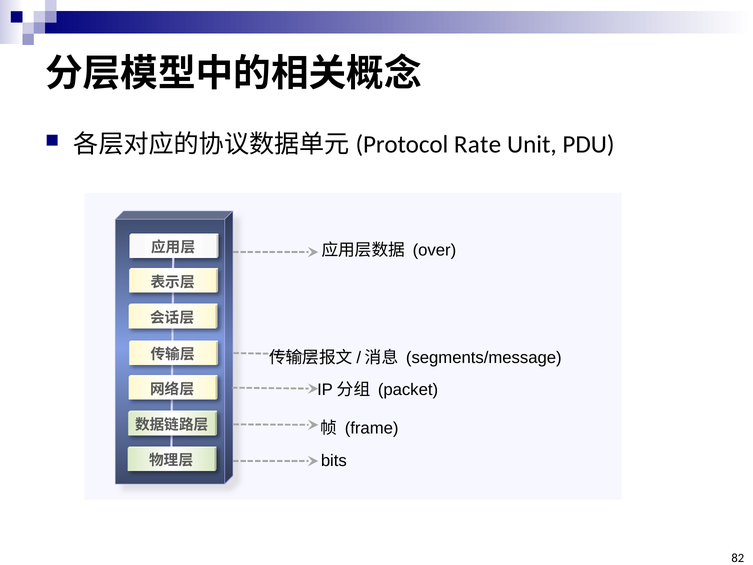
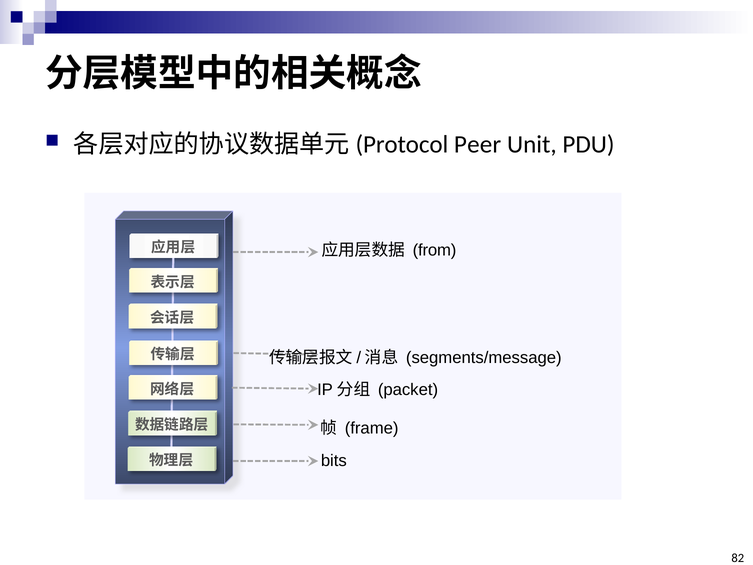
Rate: Rate -> Peer
over: over -> from
